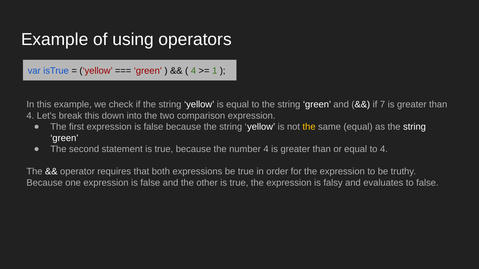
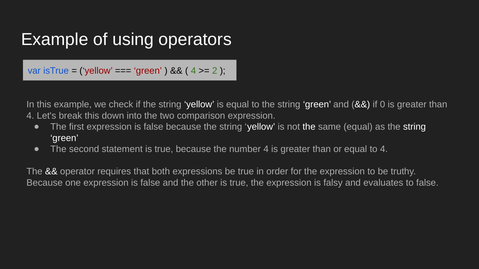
1: 1 -> 2
7: 7 -> 0
the at (309, 127) colour: yellow -> white
